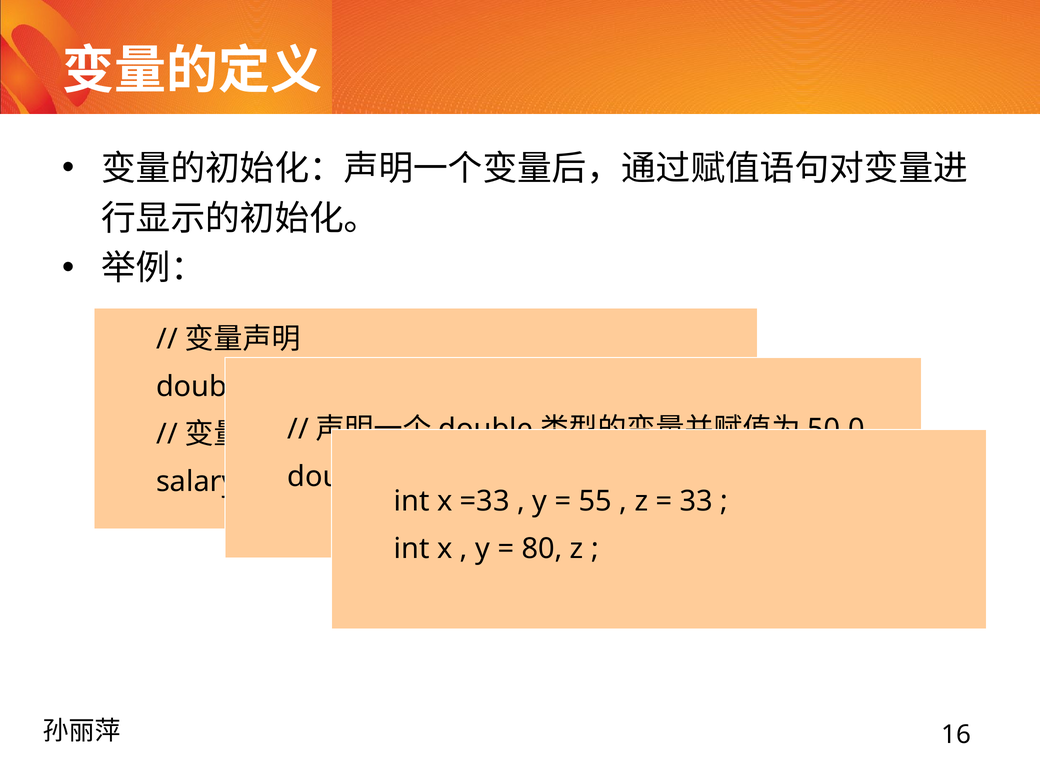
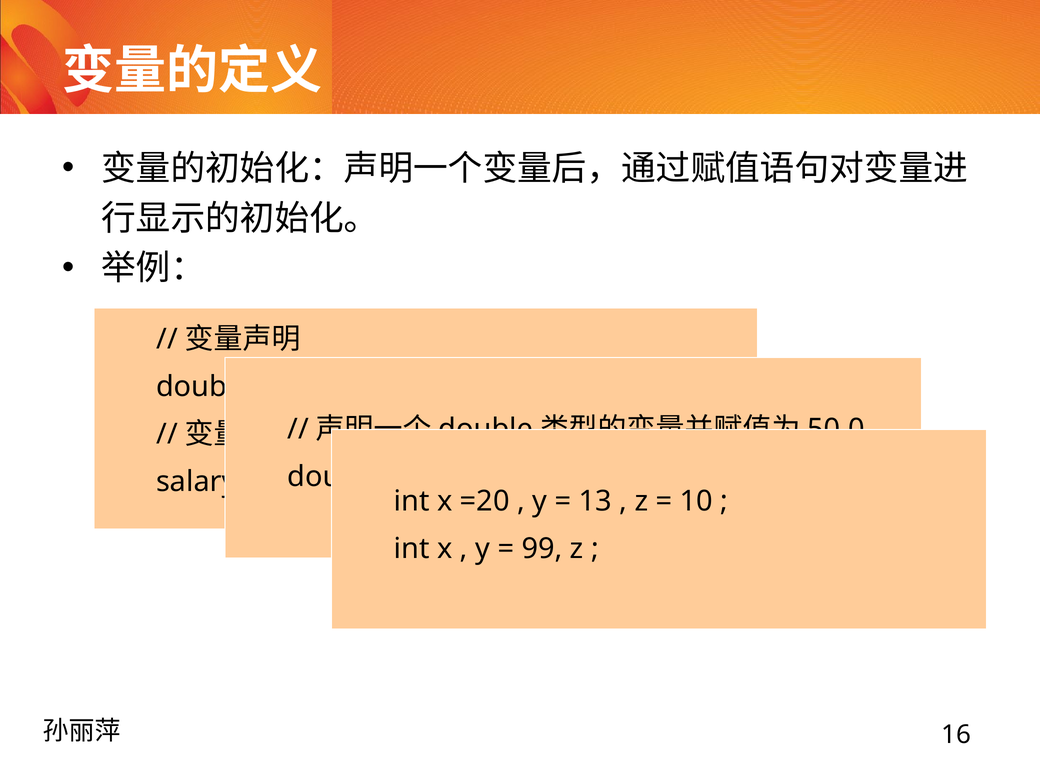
=33: =33 -> =20
55: 55 -> 13
33: 33 -> 10
80: 80 -> 99
